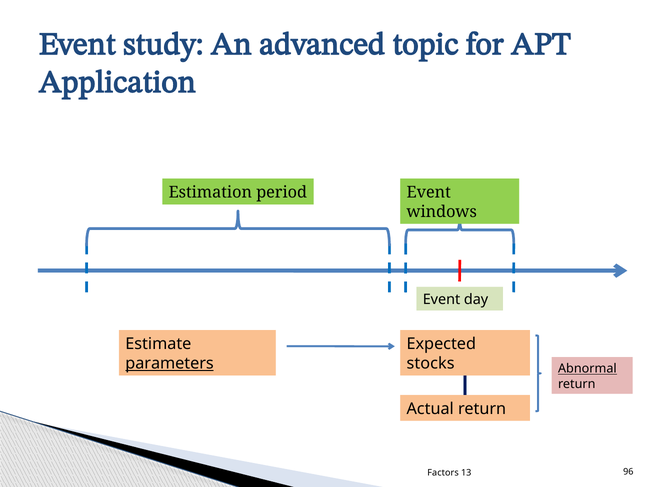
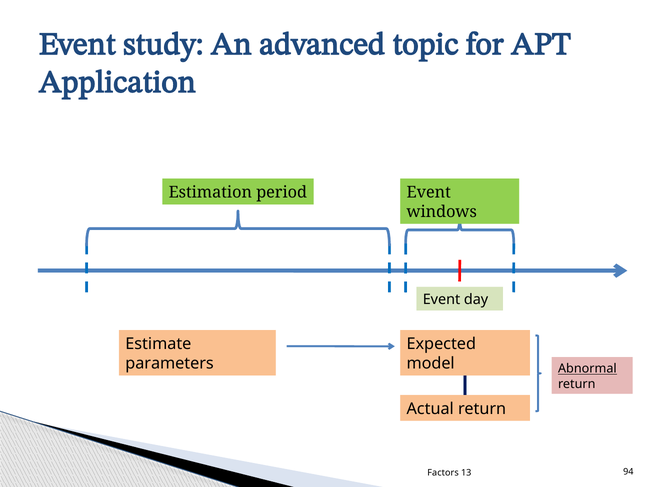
parameters underline: present -> none
stocks: stocks -> model
96: 96 -> 94
